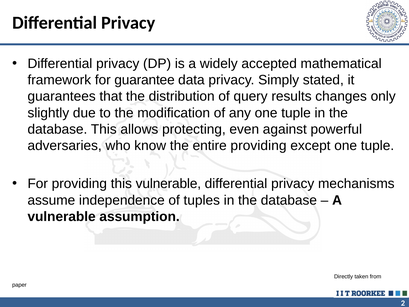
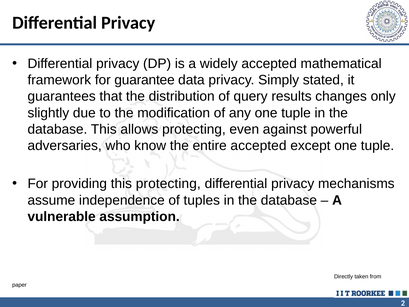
entire providing: providing -> accepted
this vulnerable: vulnerable -> protecting
